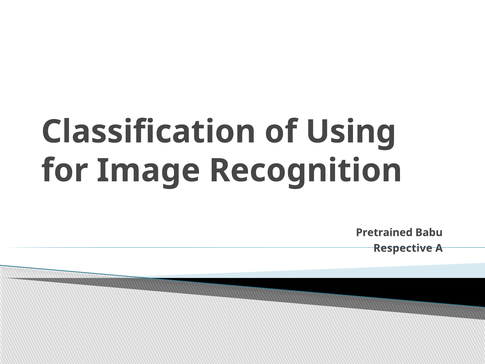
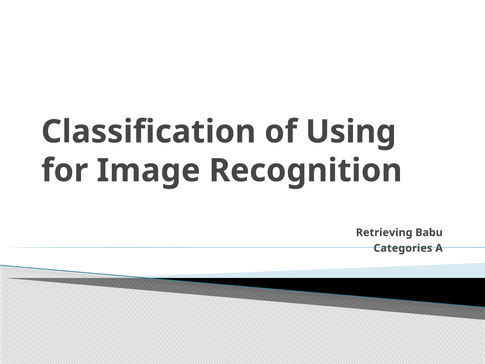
Pretrained: Pretrained -> Retrieving
Respective: Respective -> Categories
